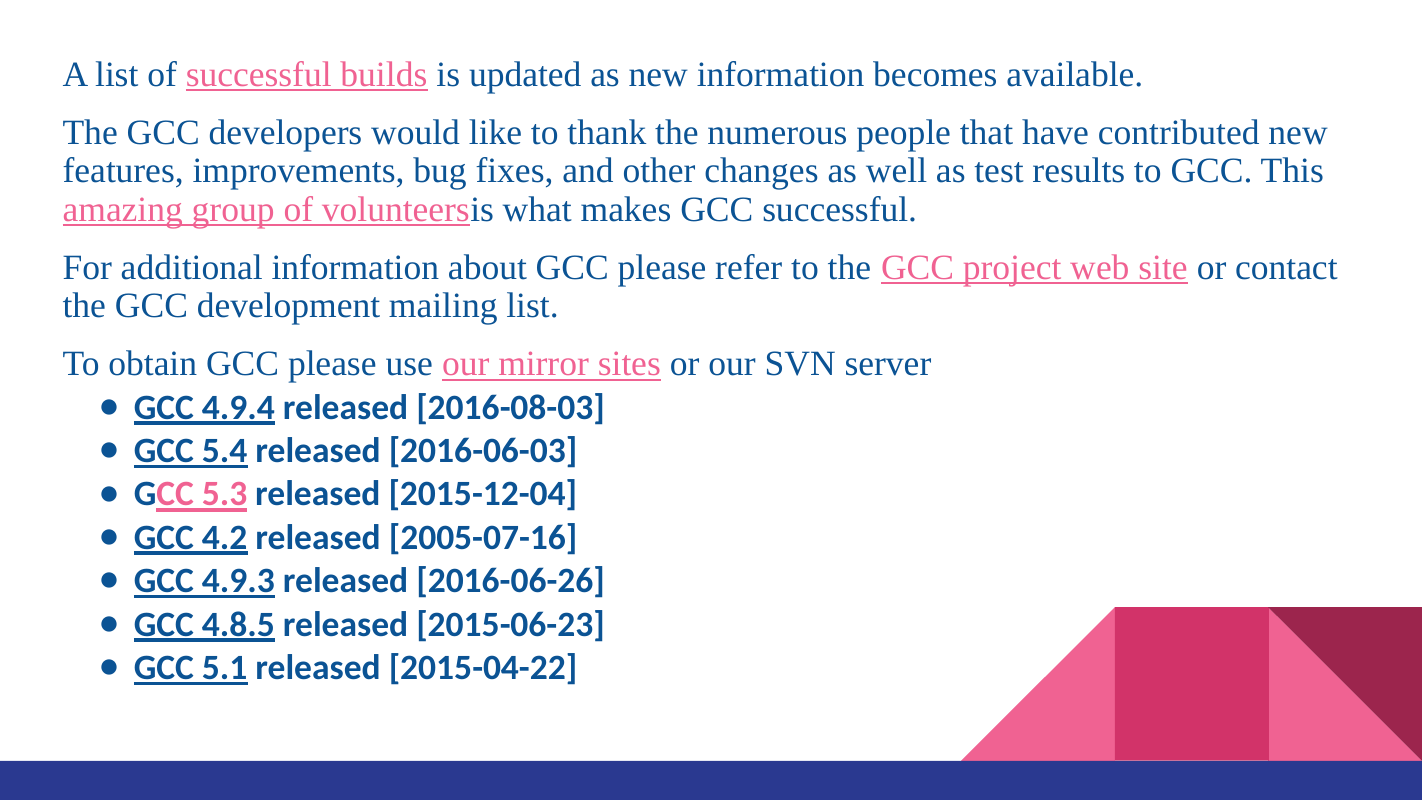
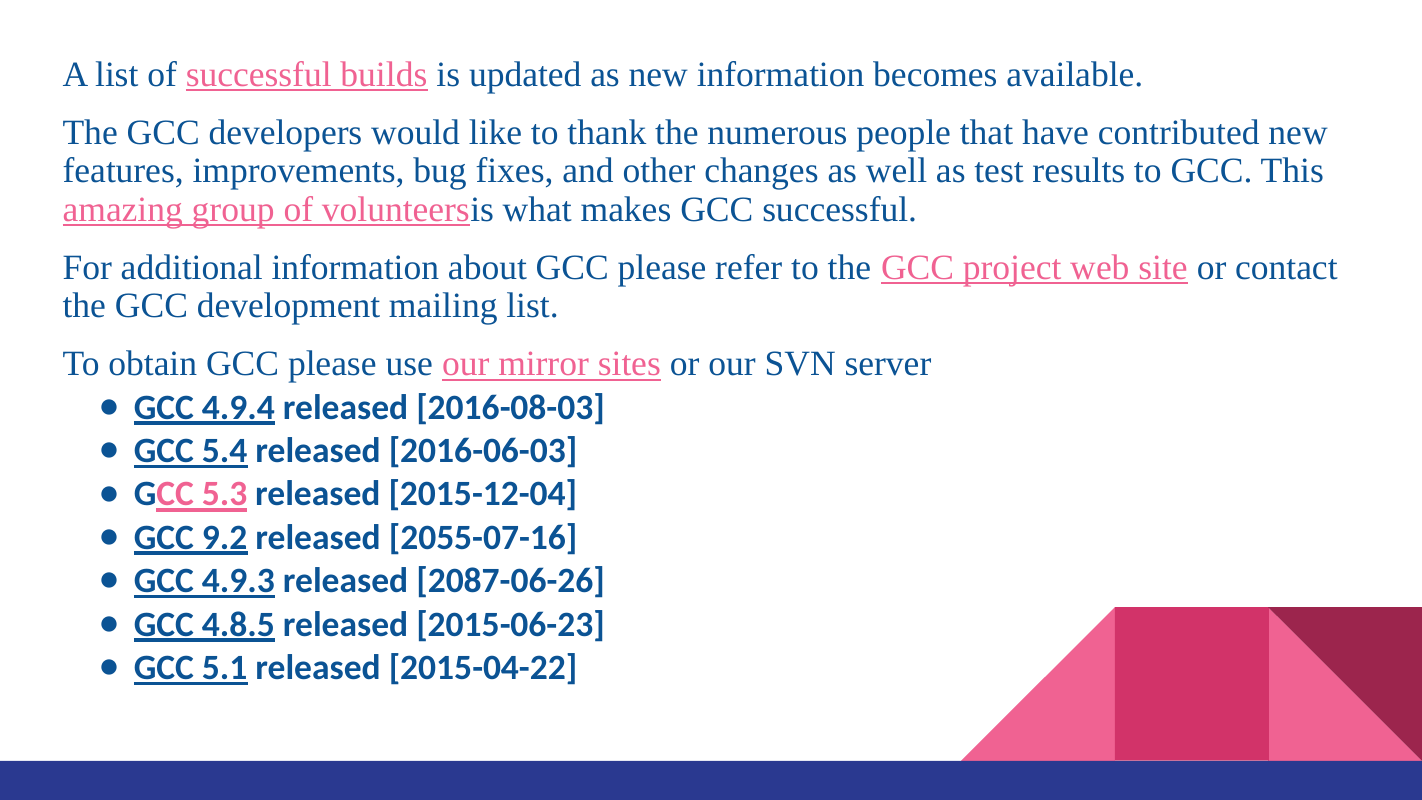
4.2: 4.2 -> 9.2
2005-07-16: 2005-07-16 -> 2055-07-16
2016-06-26: 2016-06-26 -> 2087-06-26
